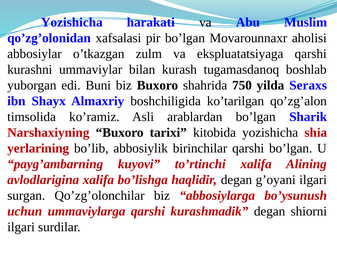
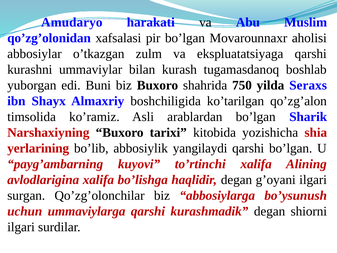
Yozishicha at (72, 22): Yozishicha -> Amudaryo
birinchilar: birinchilar -> yangilaydi
